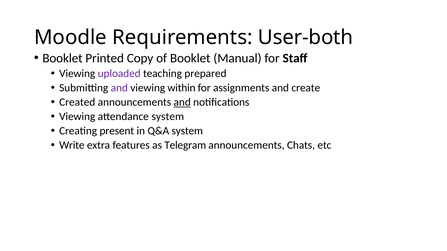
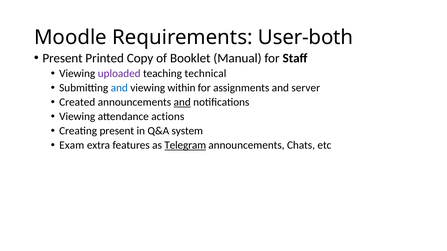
Booklet at (62, 58): Booklet -> Present
prepared: prepared -> technical
and at (119, 88) colour: purple -> blue
create: create -> server
attendance system: system -> actions
Write: Write -> Exam
Telegram underline: none -> present
